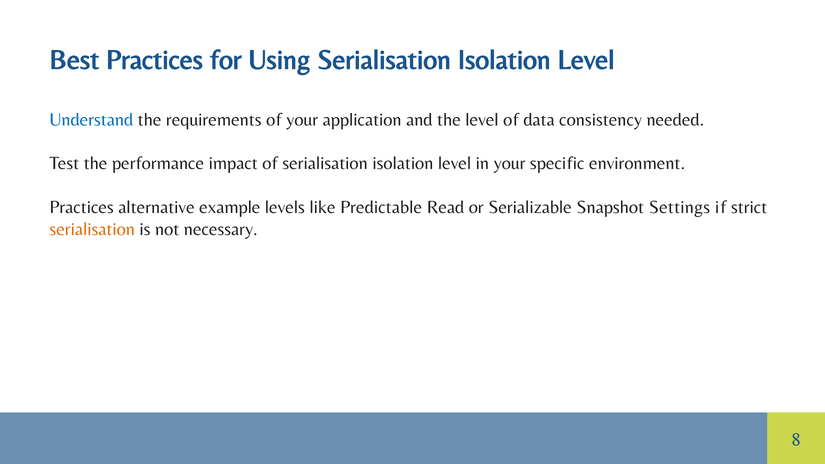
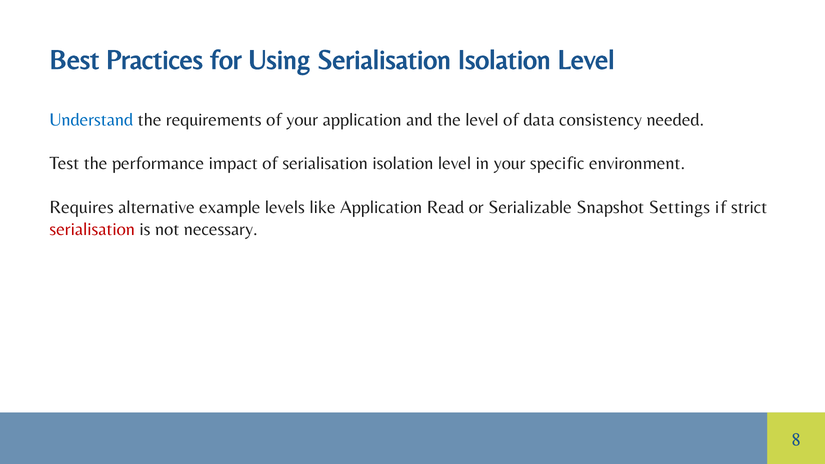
Practices at (82, 207): Practices -> Requires
like Predictable: Predictable -> Application
serialisation at (92, 229) colour: orange -> red
